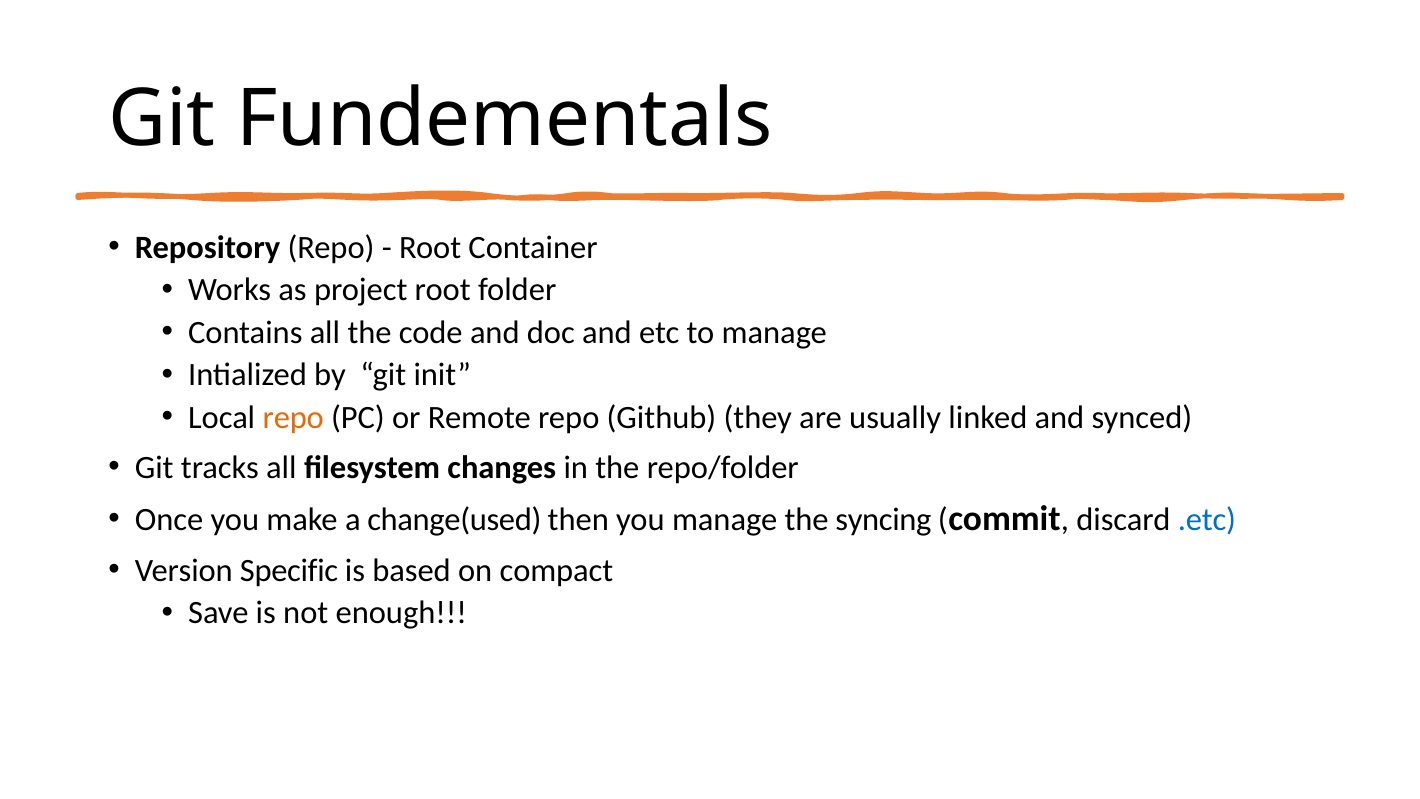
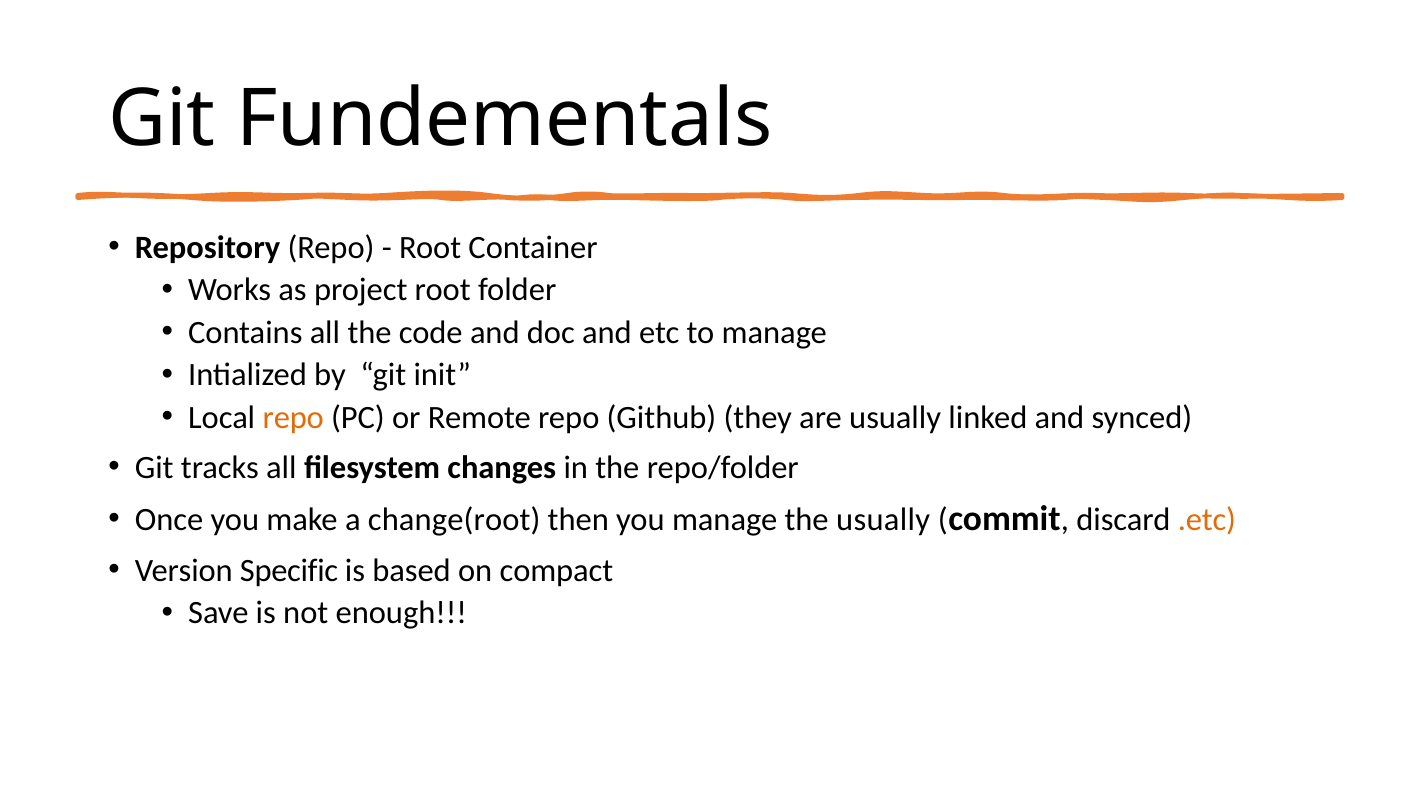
change(used: change(used -> change(root
the syncing: syncing -> usually
.etc colour: blue -> orange
